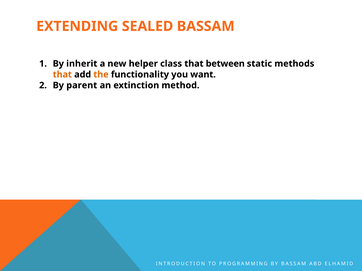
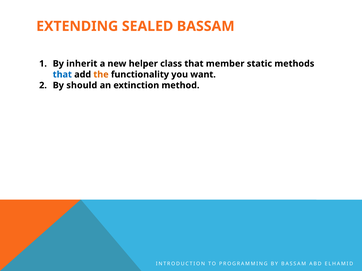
between: between -> member
that at (62, 75) colour: orange -> blue
parent: parent -> should
